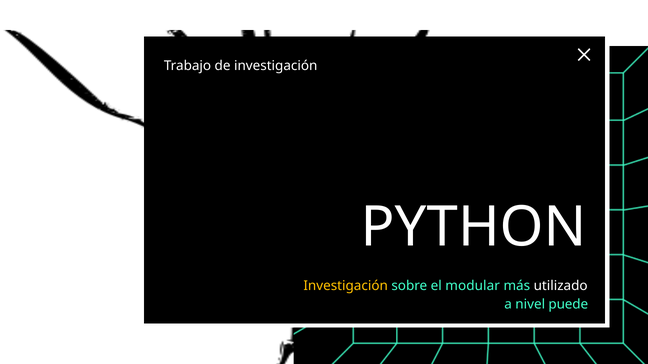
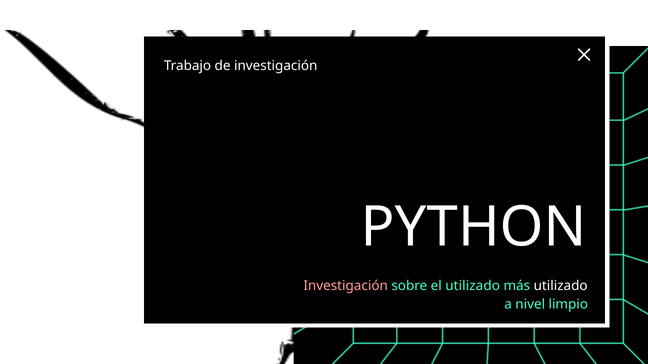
Investigación at (346, 286) colour: yellow -> pink
el modular: modular -> utilizado
puede: puede -> limpio
